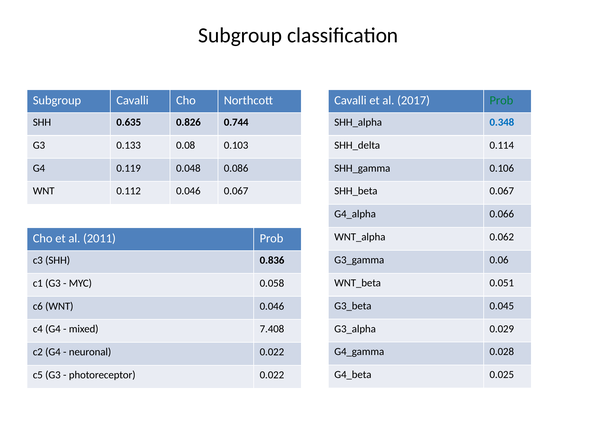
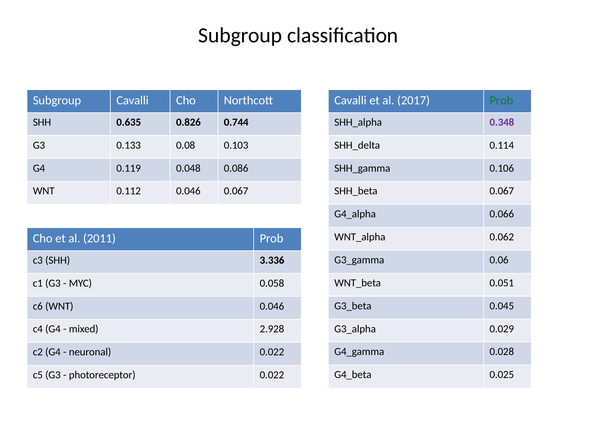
0.348 colour: blue -> purple
0.836: 0.836 -> 3.336
7.408: 7.408 -> 2.928
